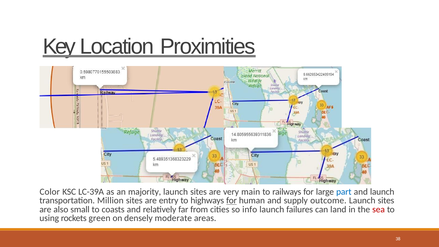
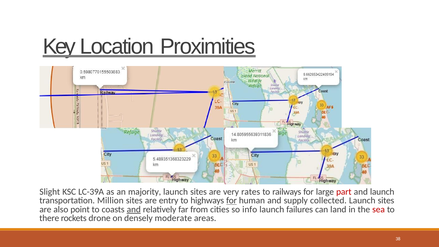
Color: Color -> Slight
main: main -> rates
part colour: blue -> red
outcome: outcome -> collected
small: small -> point
and at (134, 209) underline: none -> present
using: using -> there
green: green -> drone
